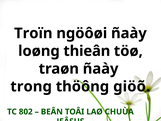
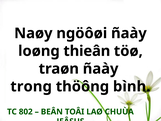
Troïn: Troïn -> Naøy
giöõ: giöõ -> bình
